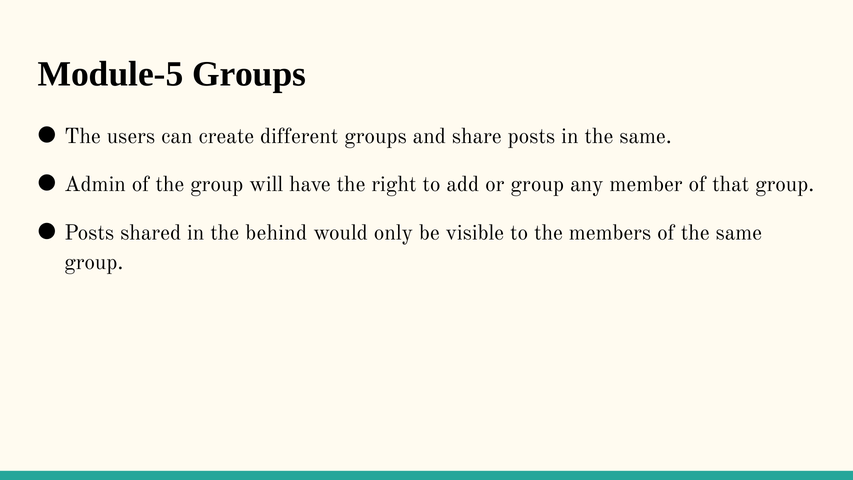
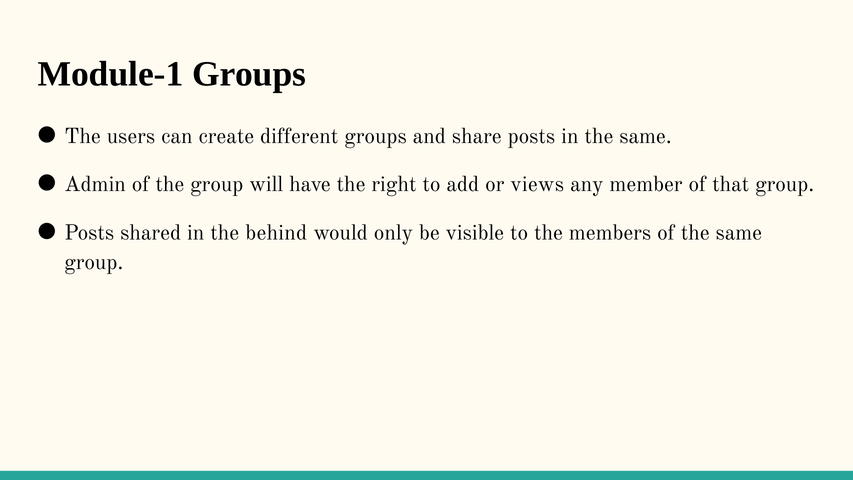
Module-5: Module-5 -> Module-1
or group: group -> views
